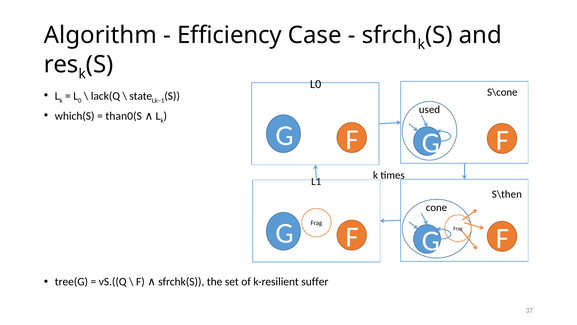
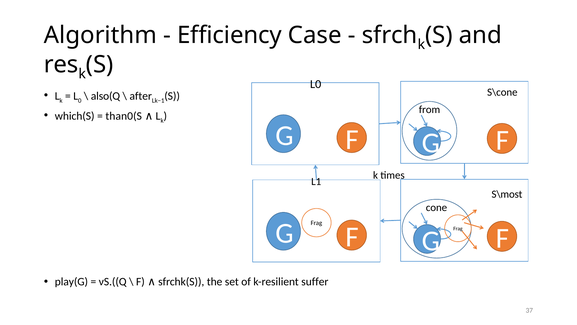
lack(Q: lack(Q -> also(Q
state: state -> after
used: used -> from
S\then: S\then -> S\most
tree(G: tree(G -> play(G
